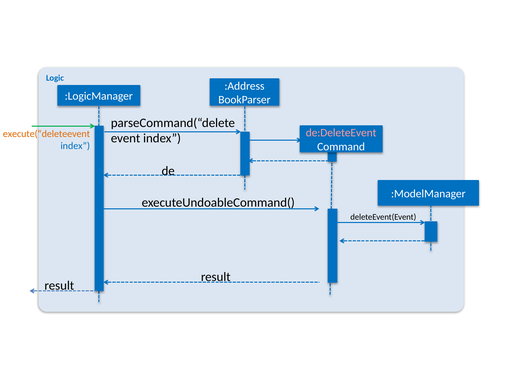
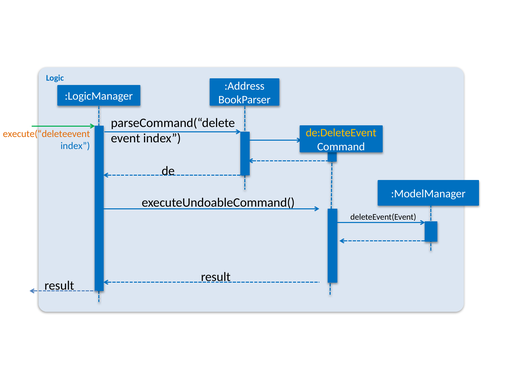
de:DeleteEvent colour: pink -> yellow
